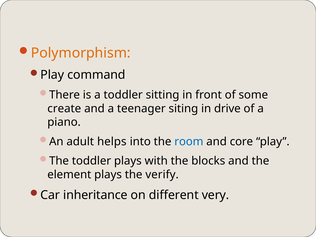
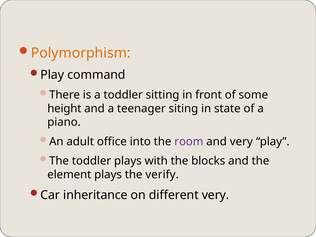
create: create -> height
drive: drive -> state
helps: helps -> office
room colour: blue -> purple
and core: core -> very
